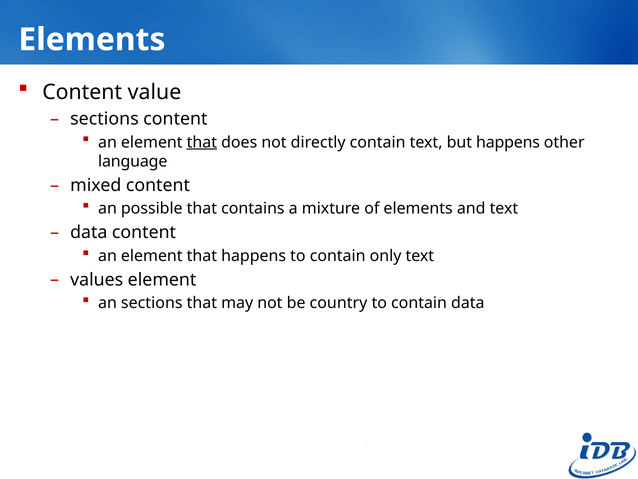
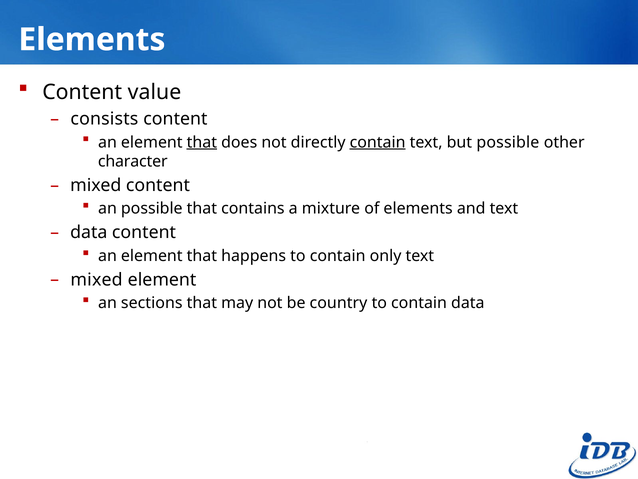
sections at (104, 119): sections -> consists
contain at (378, 142) underline: none -> present
but happens: happens -> possible
language: language -> character
values at (97, 279): values -> mixed
